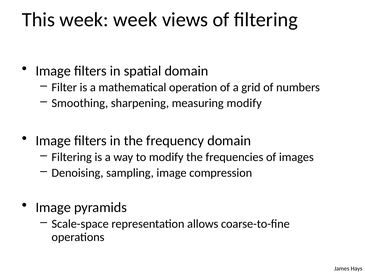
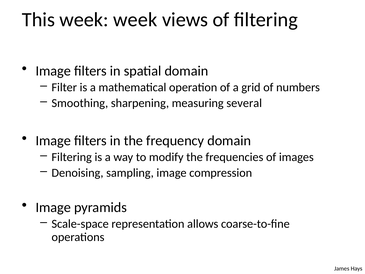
measuring modify: modify -> several
